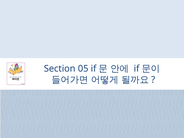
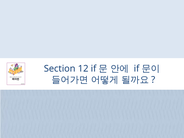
05: 05 -> 12
